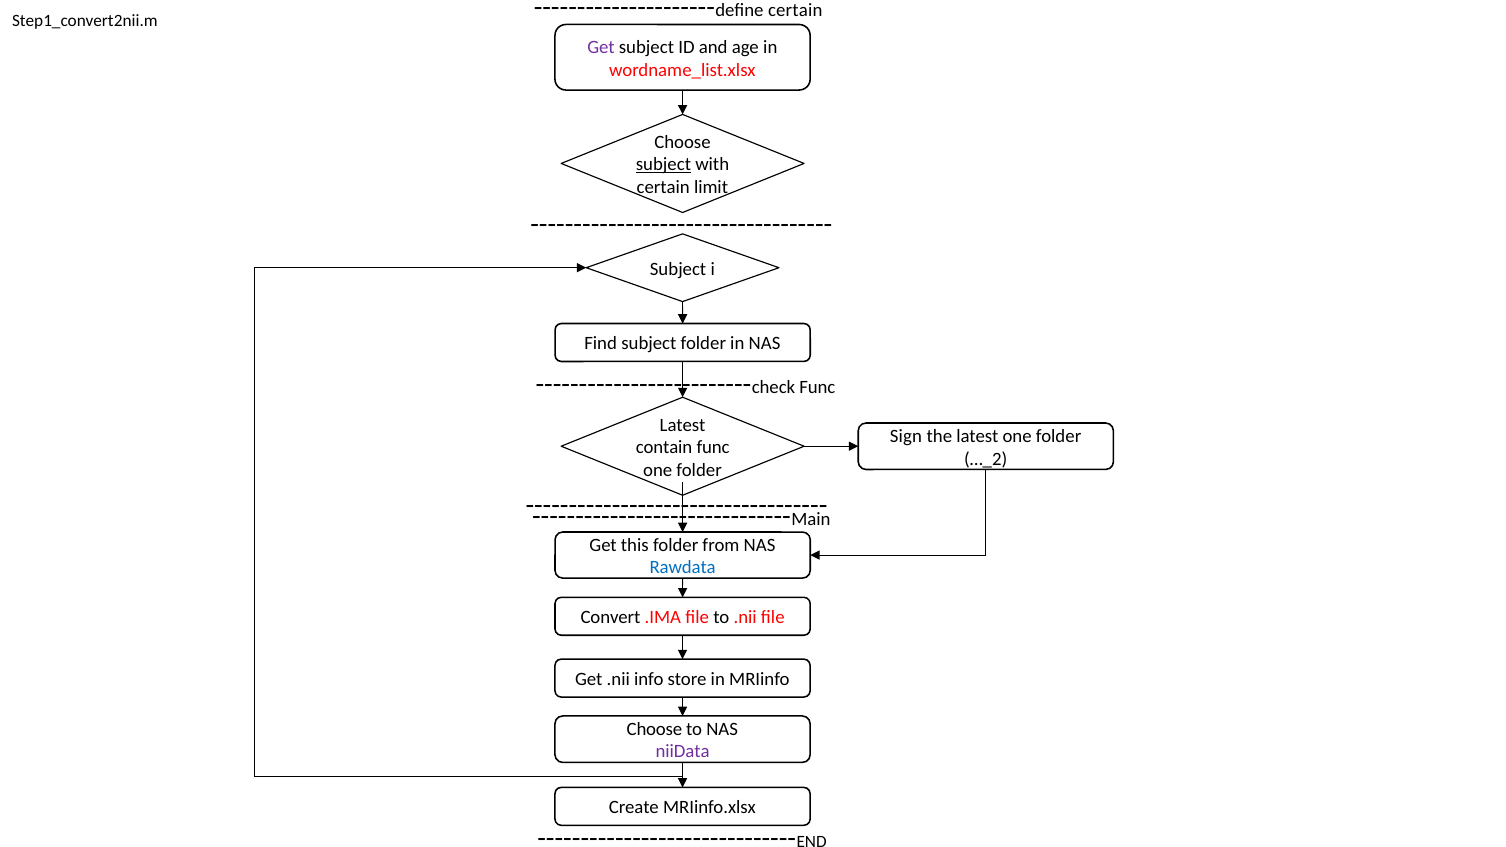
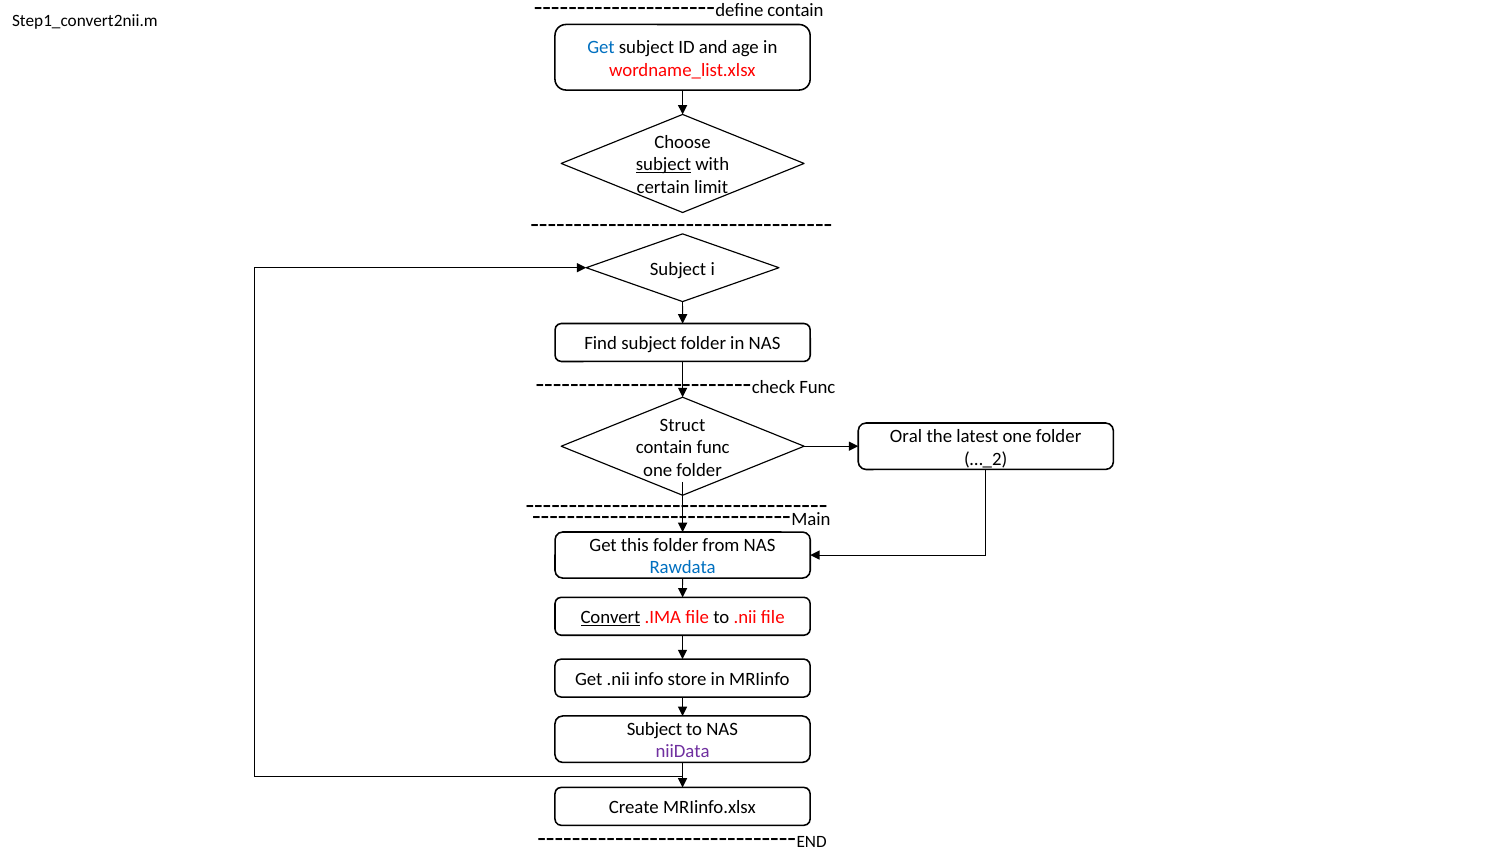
certain at (795, 10): certain -> contain
Get at (601, 47) colour: purple -> blue
Latest at (683, 425): Latest -> Struct
Sign: Sign -> Oral
Convert underline: none -> present
Choose at (654, 729): Choose -> Subject
